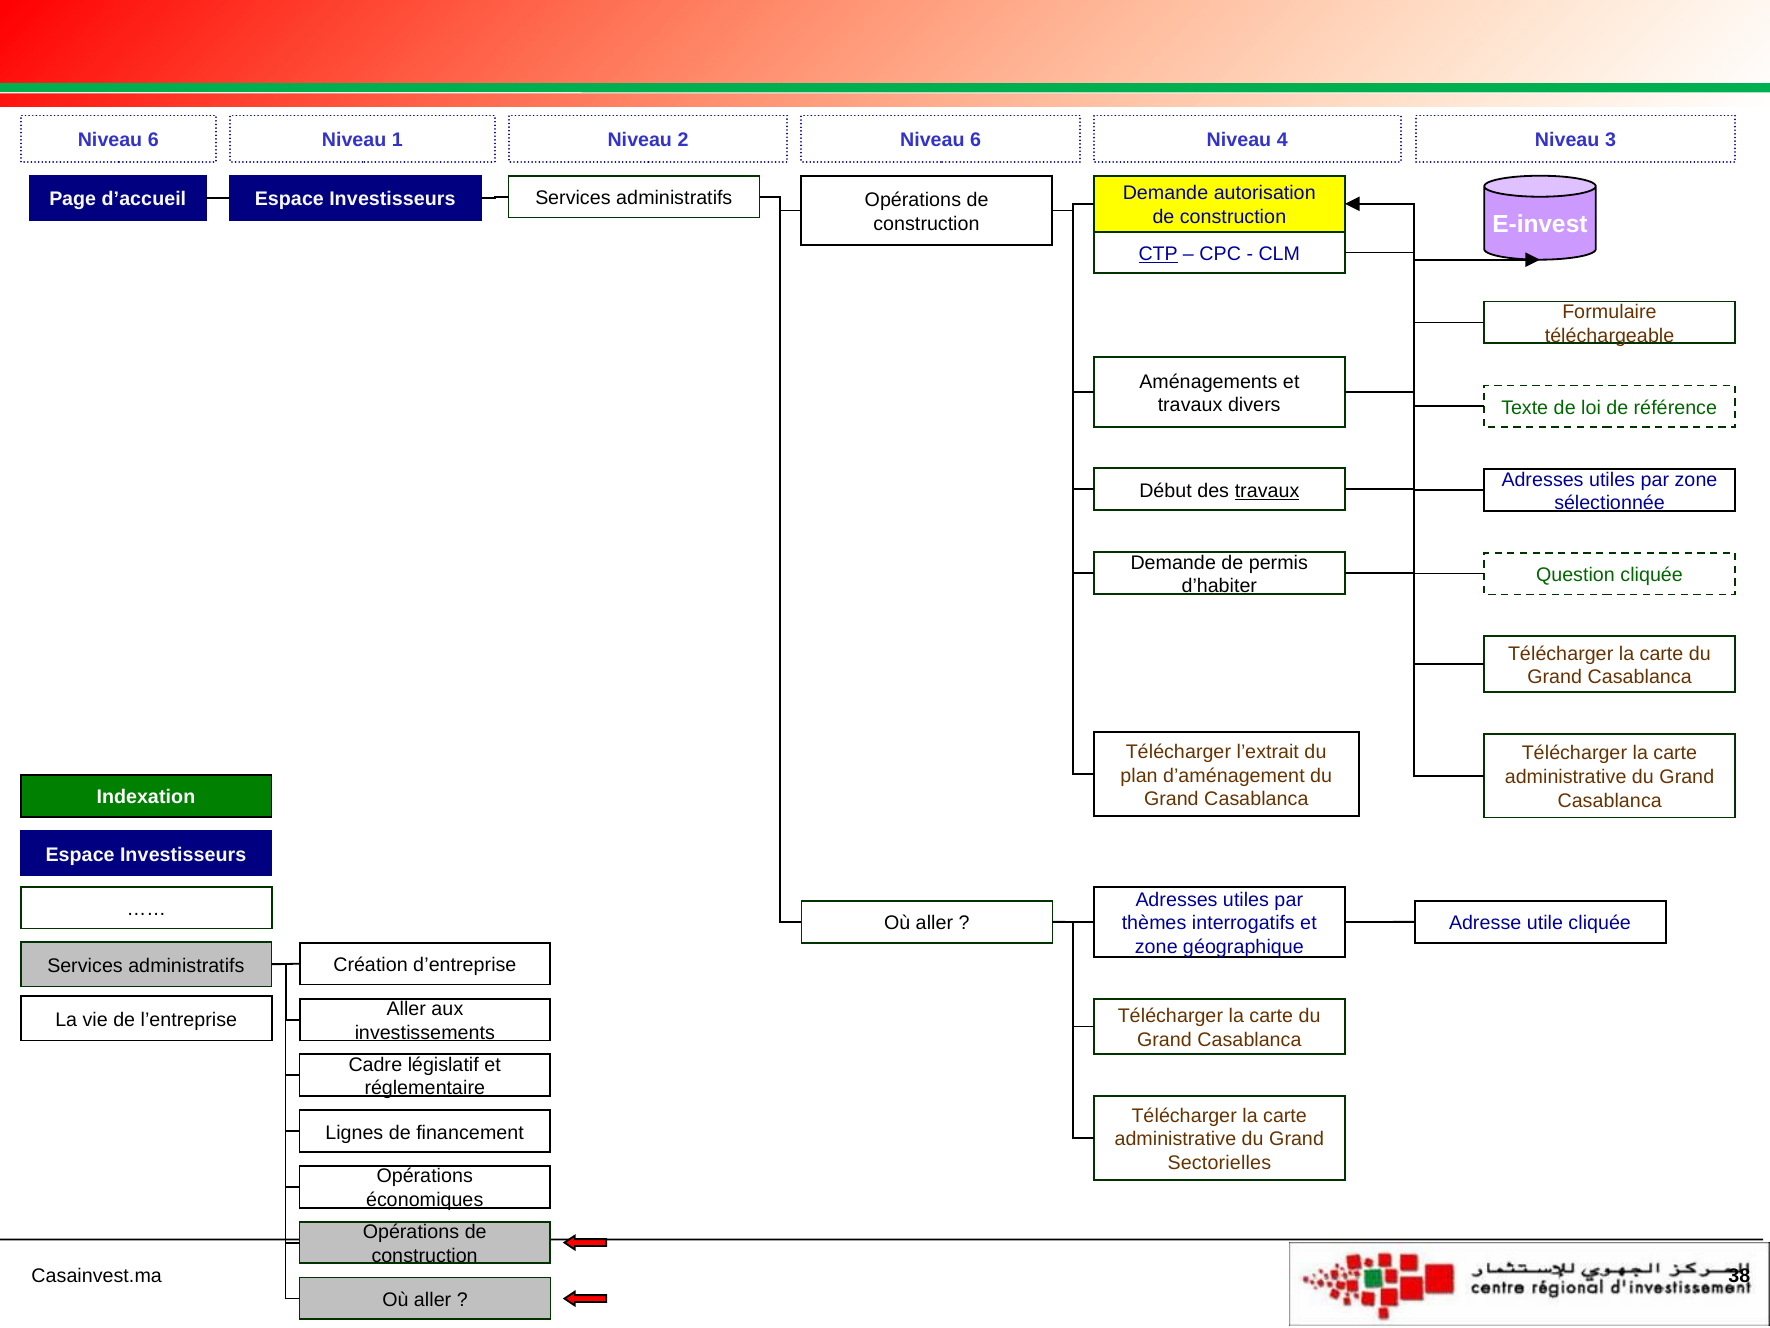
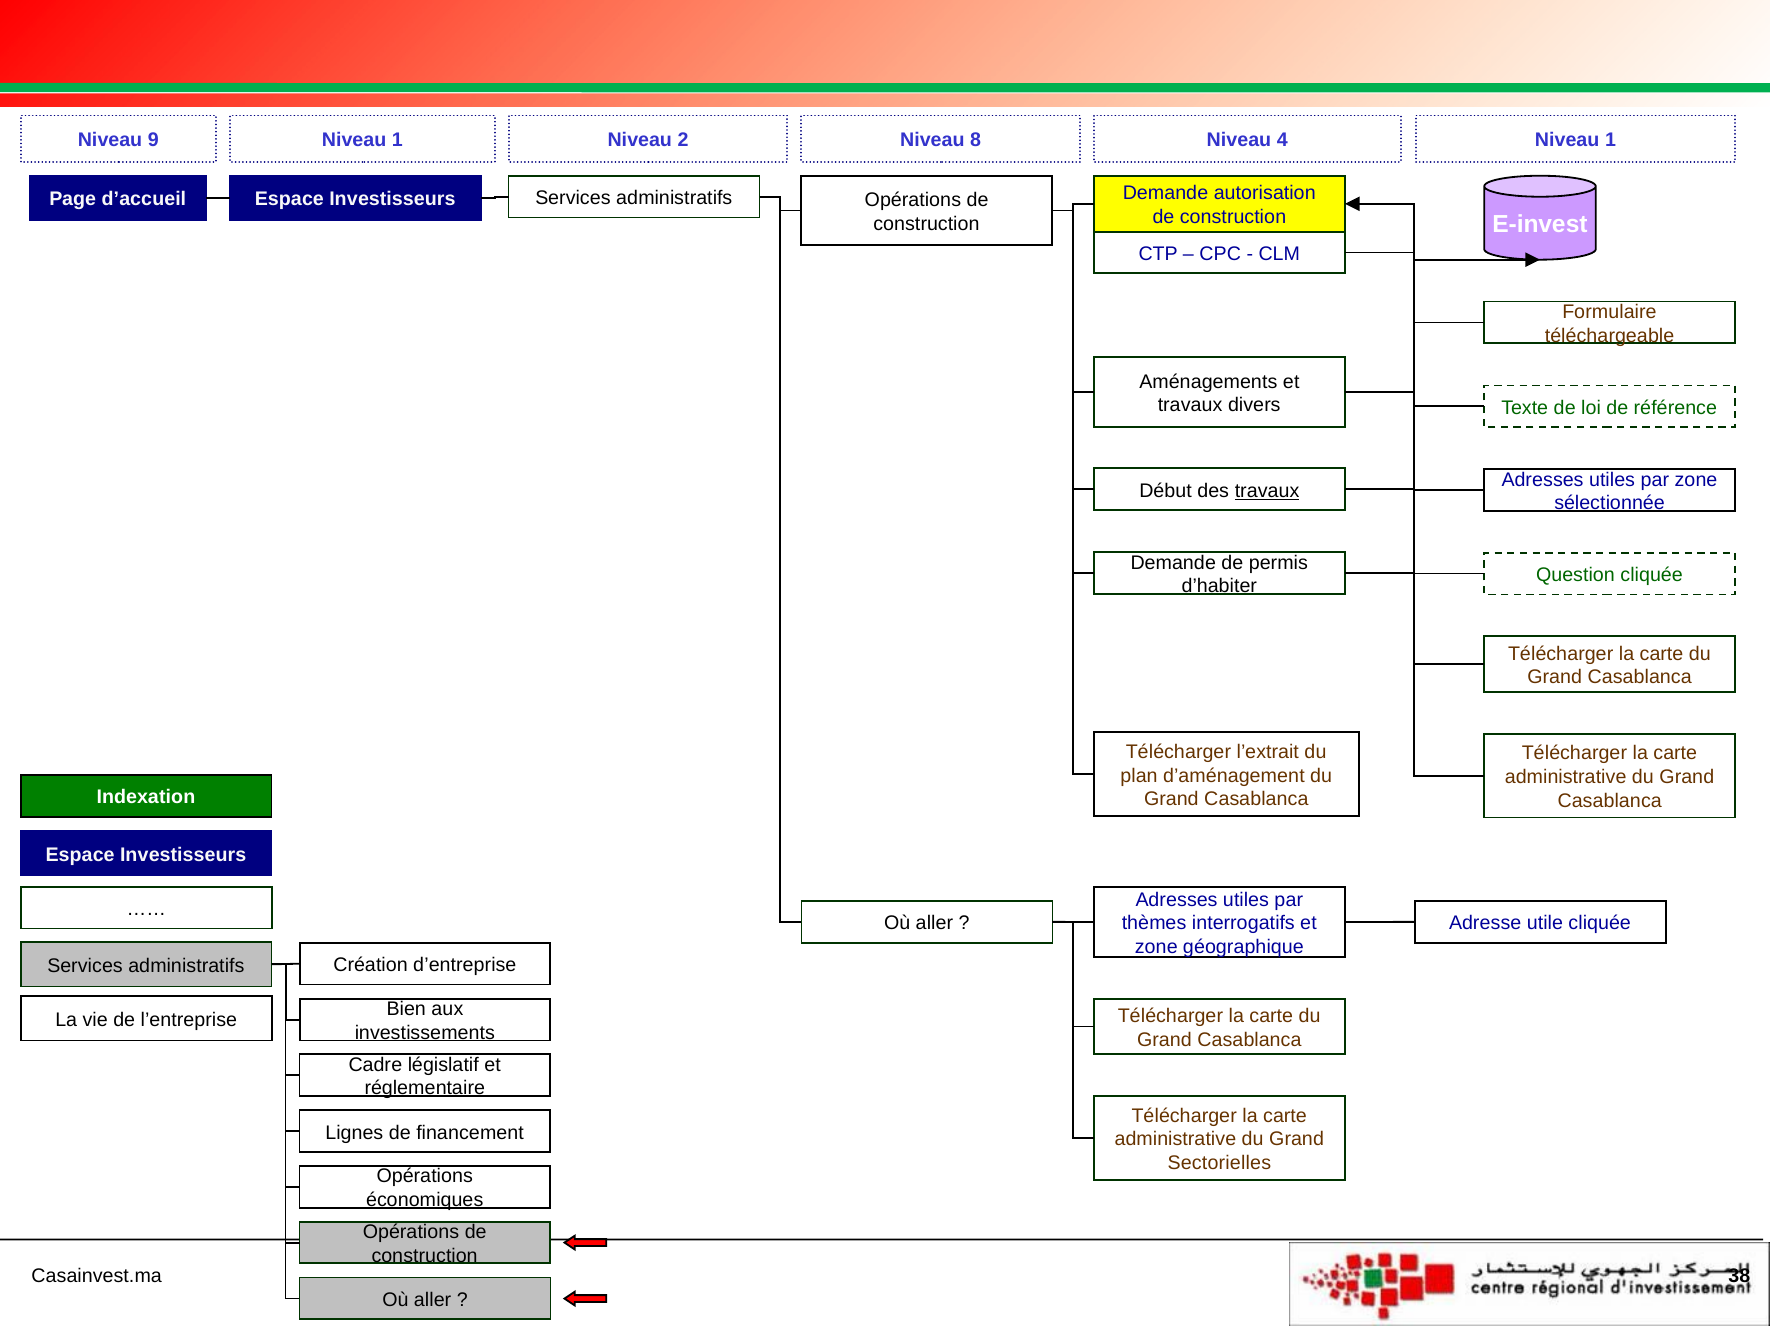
6 at (153, 140): 6 -> 9
2 Niveau 6: 6 -> 8
4 Niveau 3: 3 -> 1
CTP underline: present -> none
Aller at (406, 1009): Aller -> Bien
